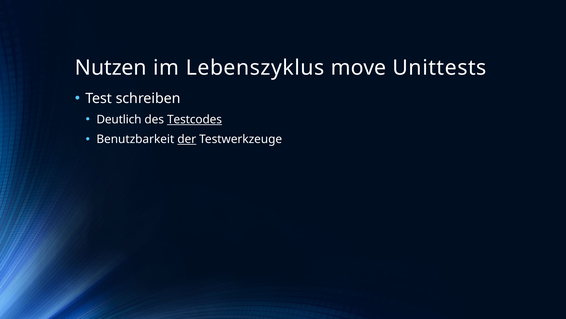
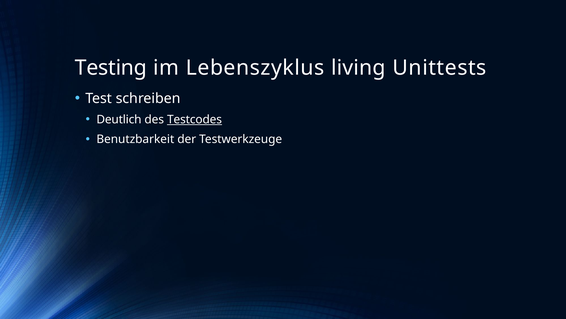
Nutzen: Nutzen -> Testing
move: move -> living
der underline: present -> none
